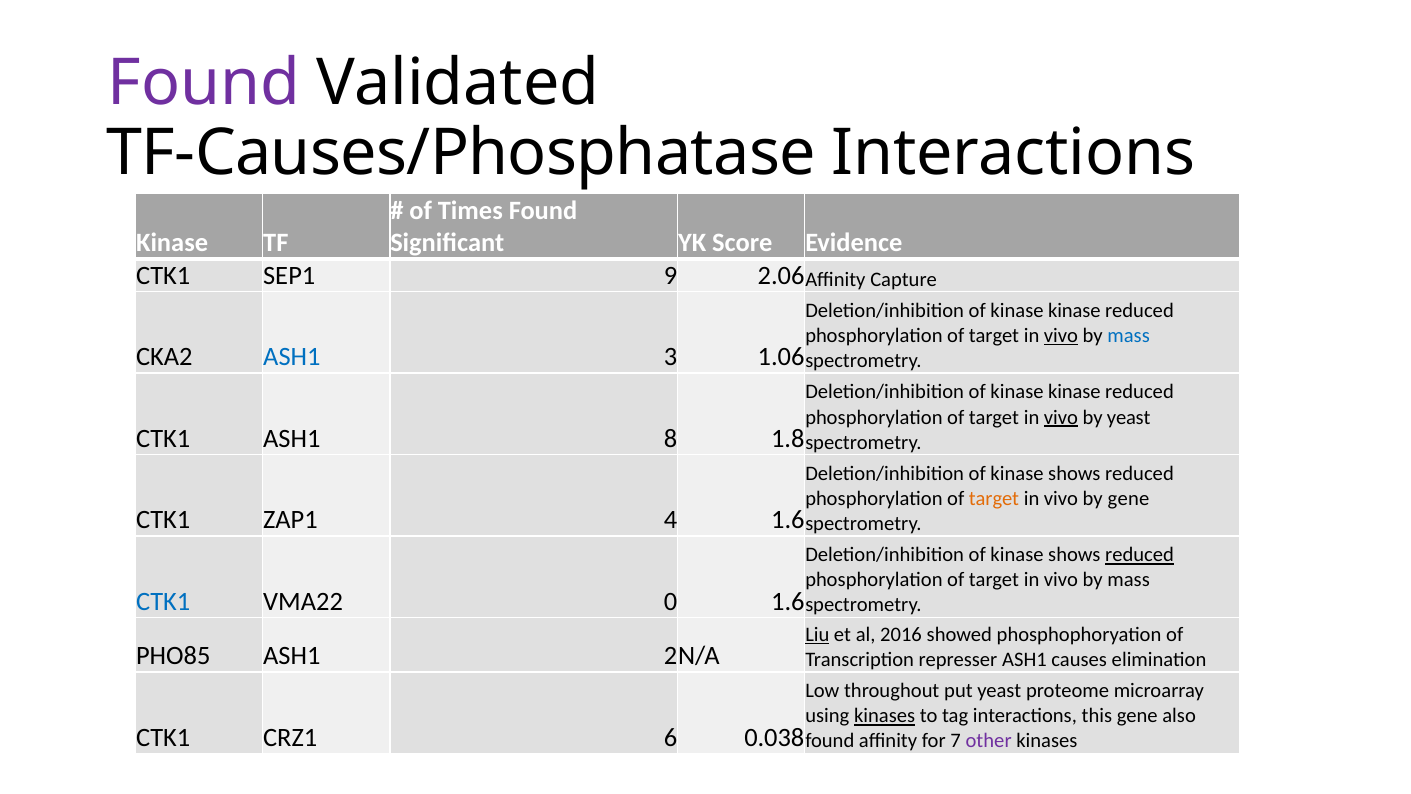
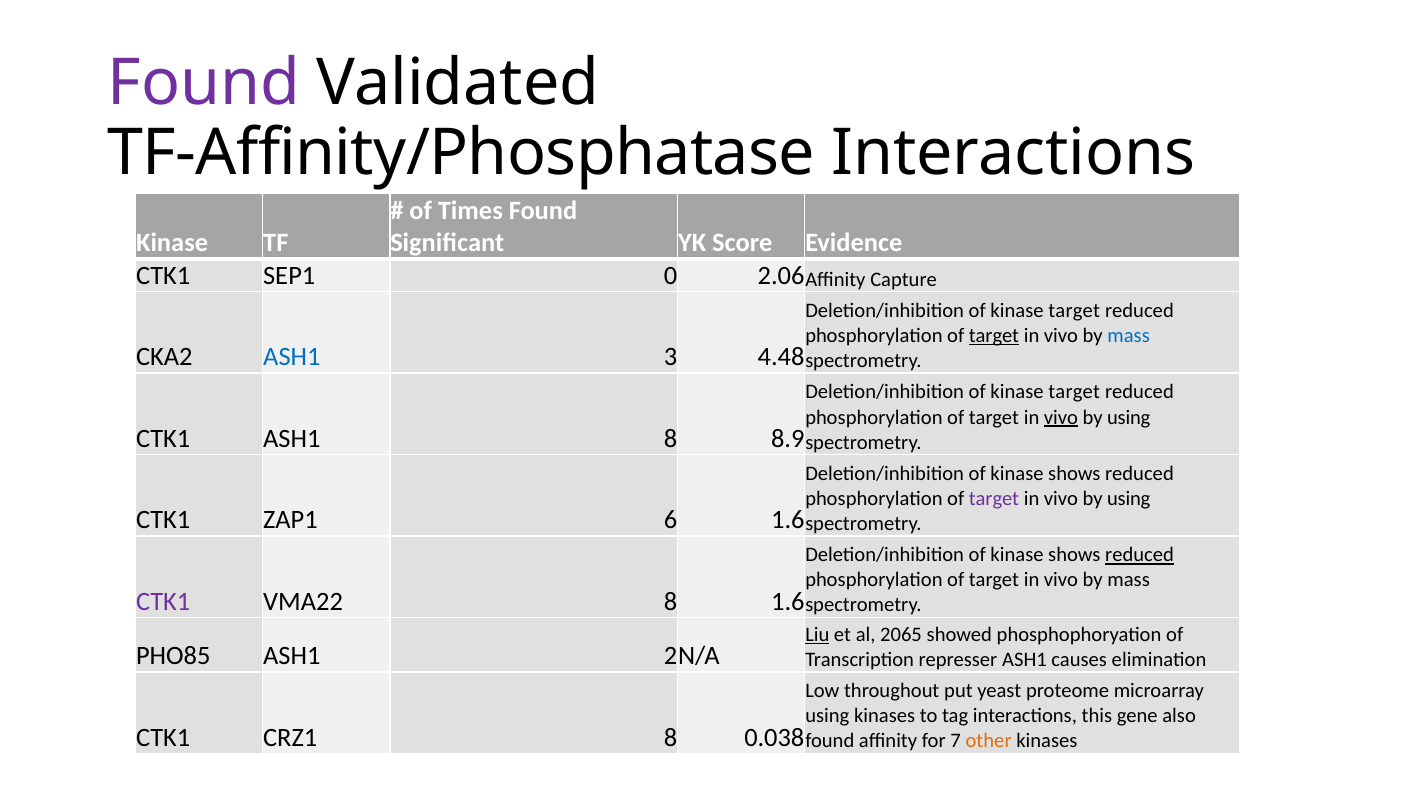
TF-Causes/Phosphatase: TF-Causes/Phosphatase -> TF-Affinity/Phosphatase
9: 9 -> 0
kinase at (1074, 311): kinase -> target
target at (994, 336) underline: none -> present
vivo at (1061, 336) underline: present -> none
1.06: 1.06 -> 4.48
kinase at (1074, 392): kinase -> target
yeast at (1129, 417): yeast -> using
1.8: 1.8 -> 8.9
target at (994, 498) colour: orange -> purple
gene at (1128, 498): gene -> using
4: 4 -> 6
CTK1 at (163, 601) colour: blue -> purple
VMA22 0: 0 -> 8
2016: 2016 -> 2065
kinases at (885, 716) underline: present -> none
CRZ1 6: 6 -> 8
other colour: purple -> orange
